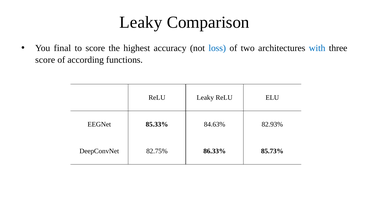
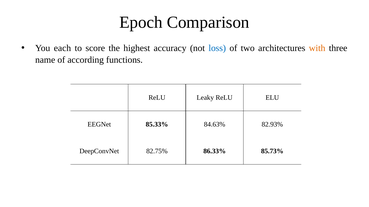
Leaky at (141, 22): Leaky -> Epoch
final: final -> each
with colour: blue -> orange
score at (45, 60): score -> name
